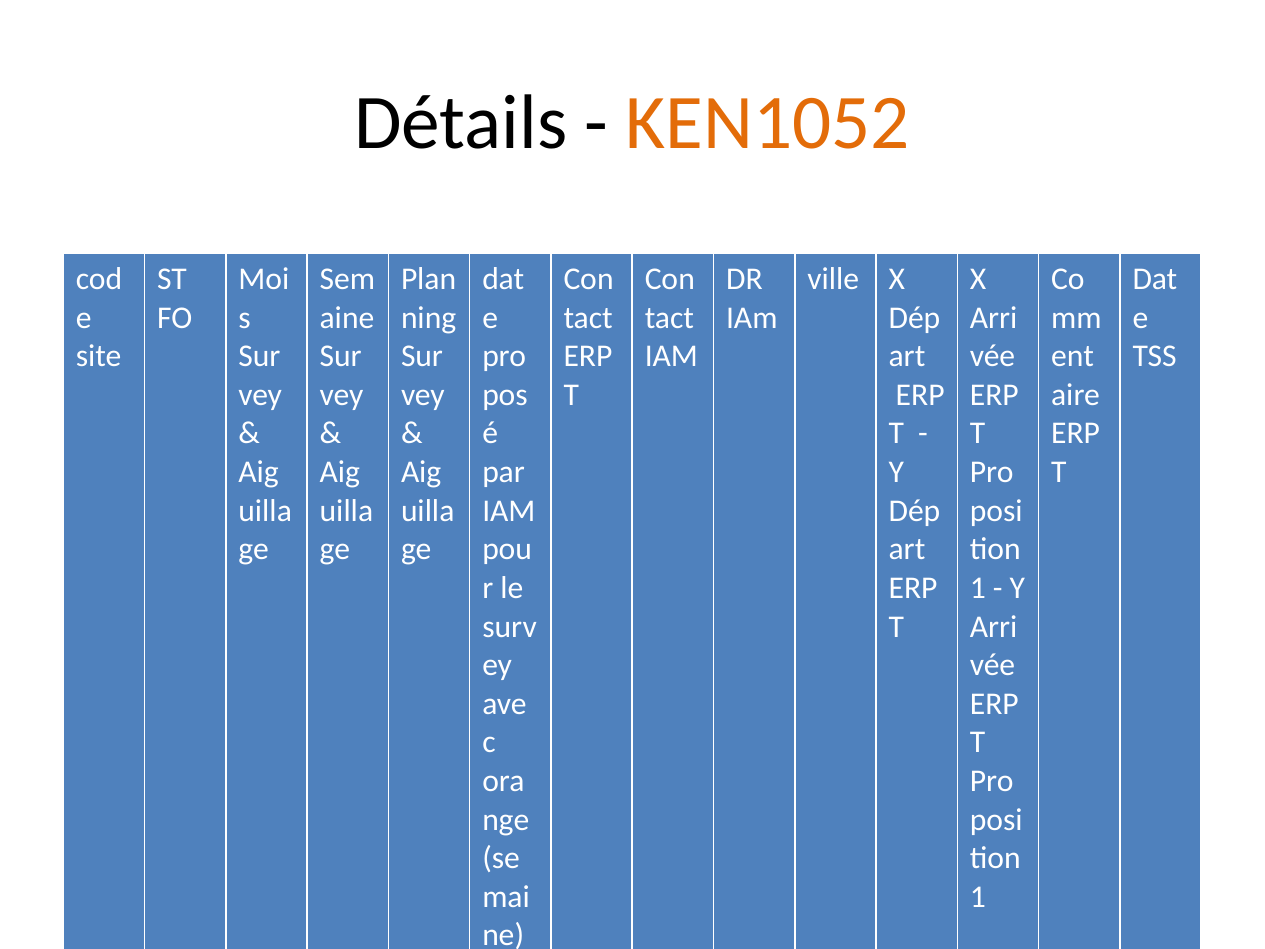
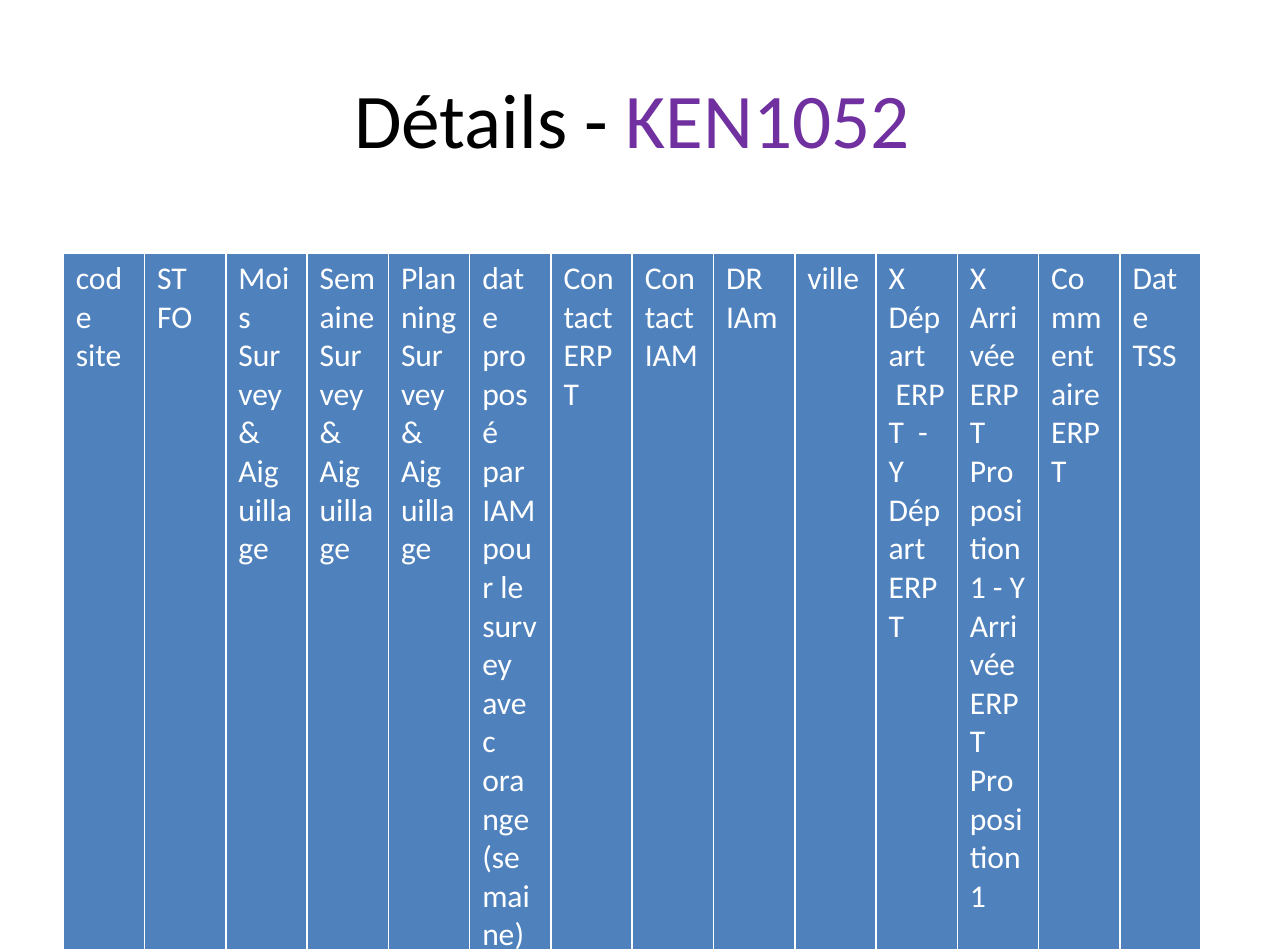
KEN1052 colour: orange -> purple
